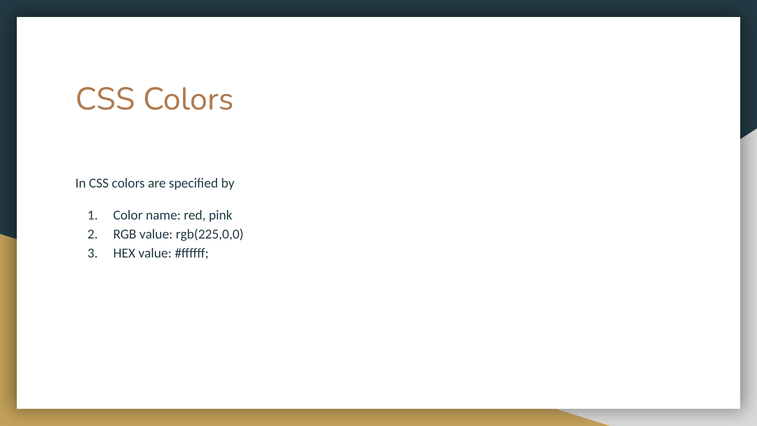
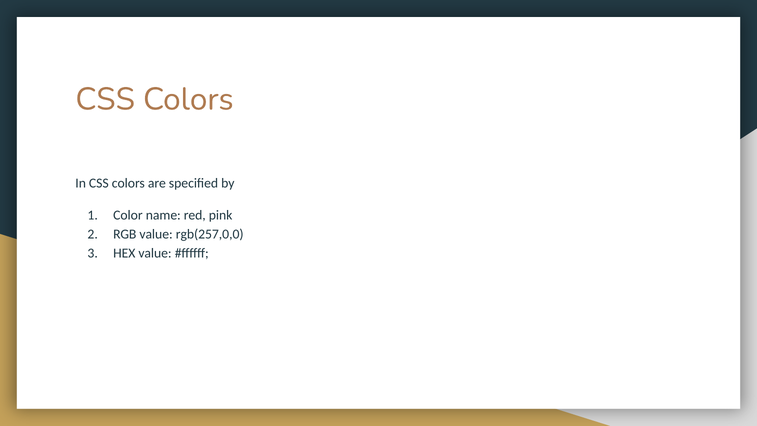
rgb(225,0,0: rgb(225,0,0 -> rgb(257,0,0
